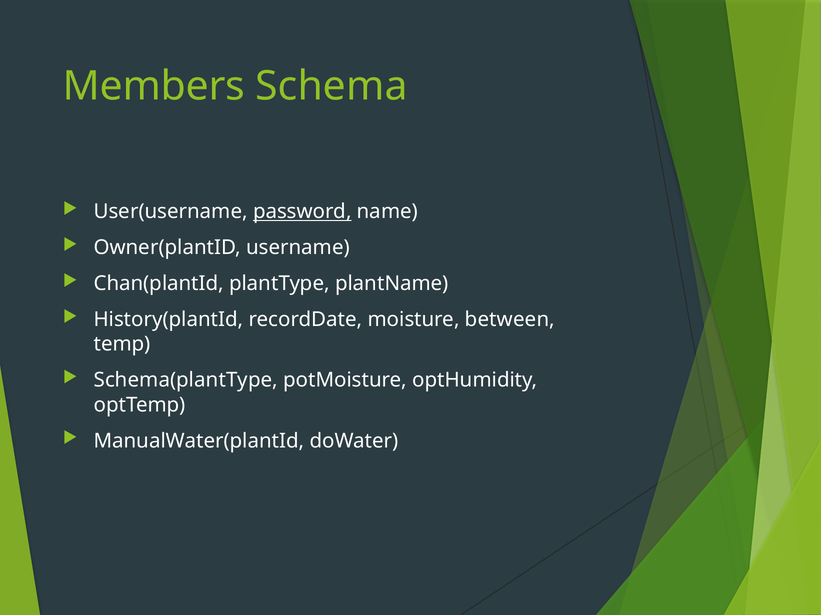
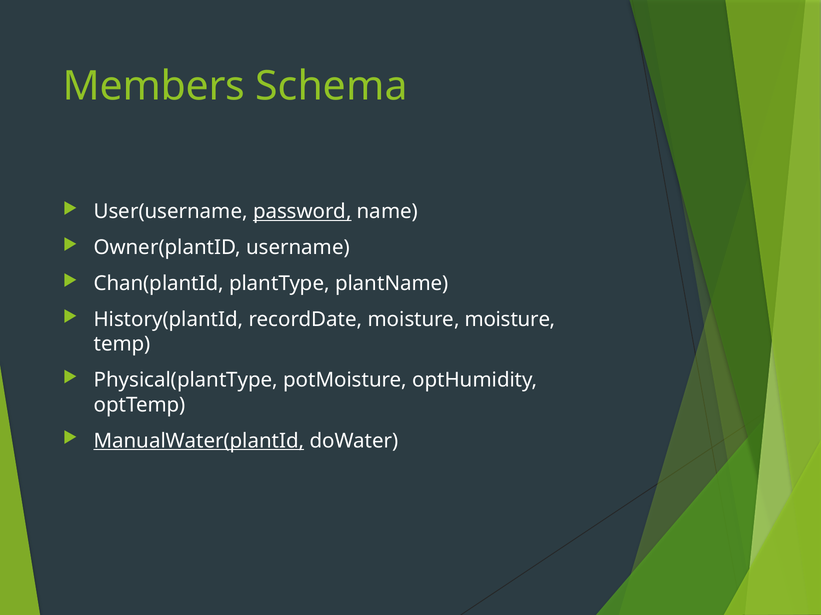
moisture between: between -> moisture
Schema(plantType: Schema(plantType -> Physical(plantType
ManualWater(plantId underline: none -> present
